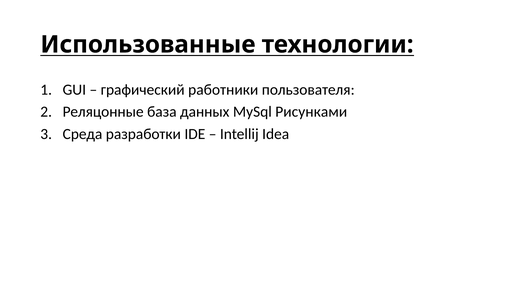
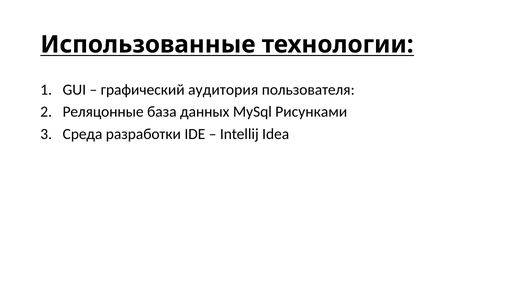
работники: работники -> аудитория
